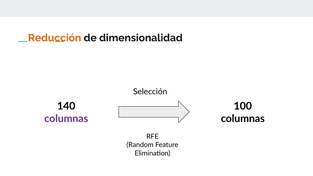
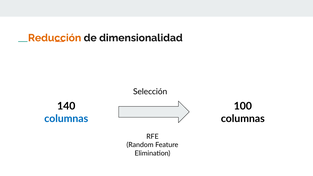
columnas at (66, 119) colour: purple -> blue
